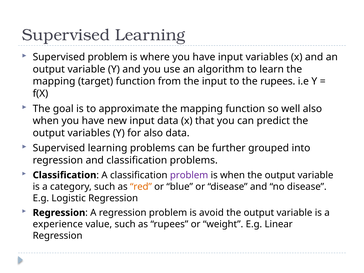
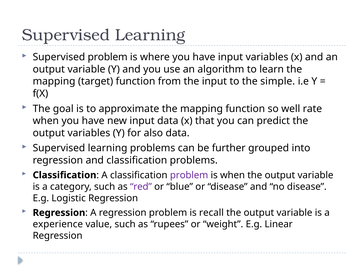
the rupees: rupees -> simple
well also: also -> rate
red colour: orange -> purple
avoid: avoid -> recall
